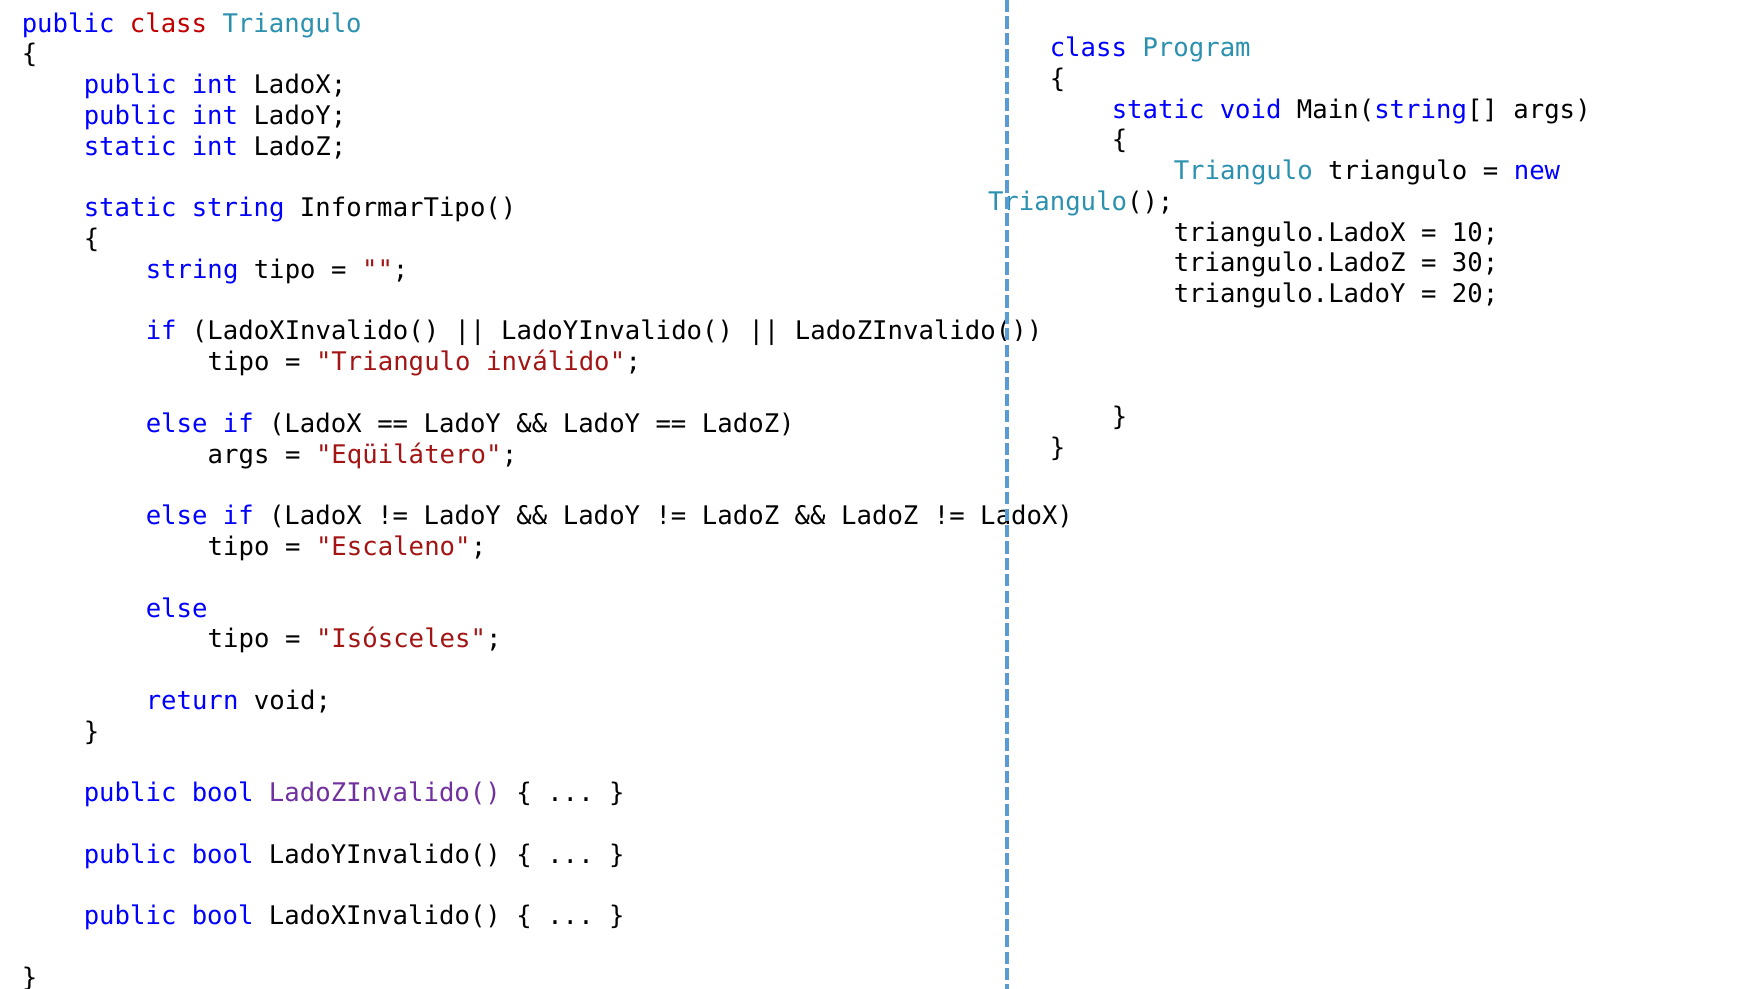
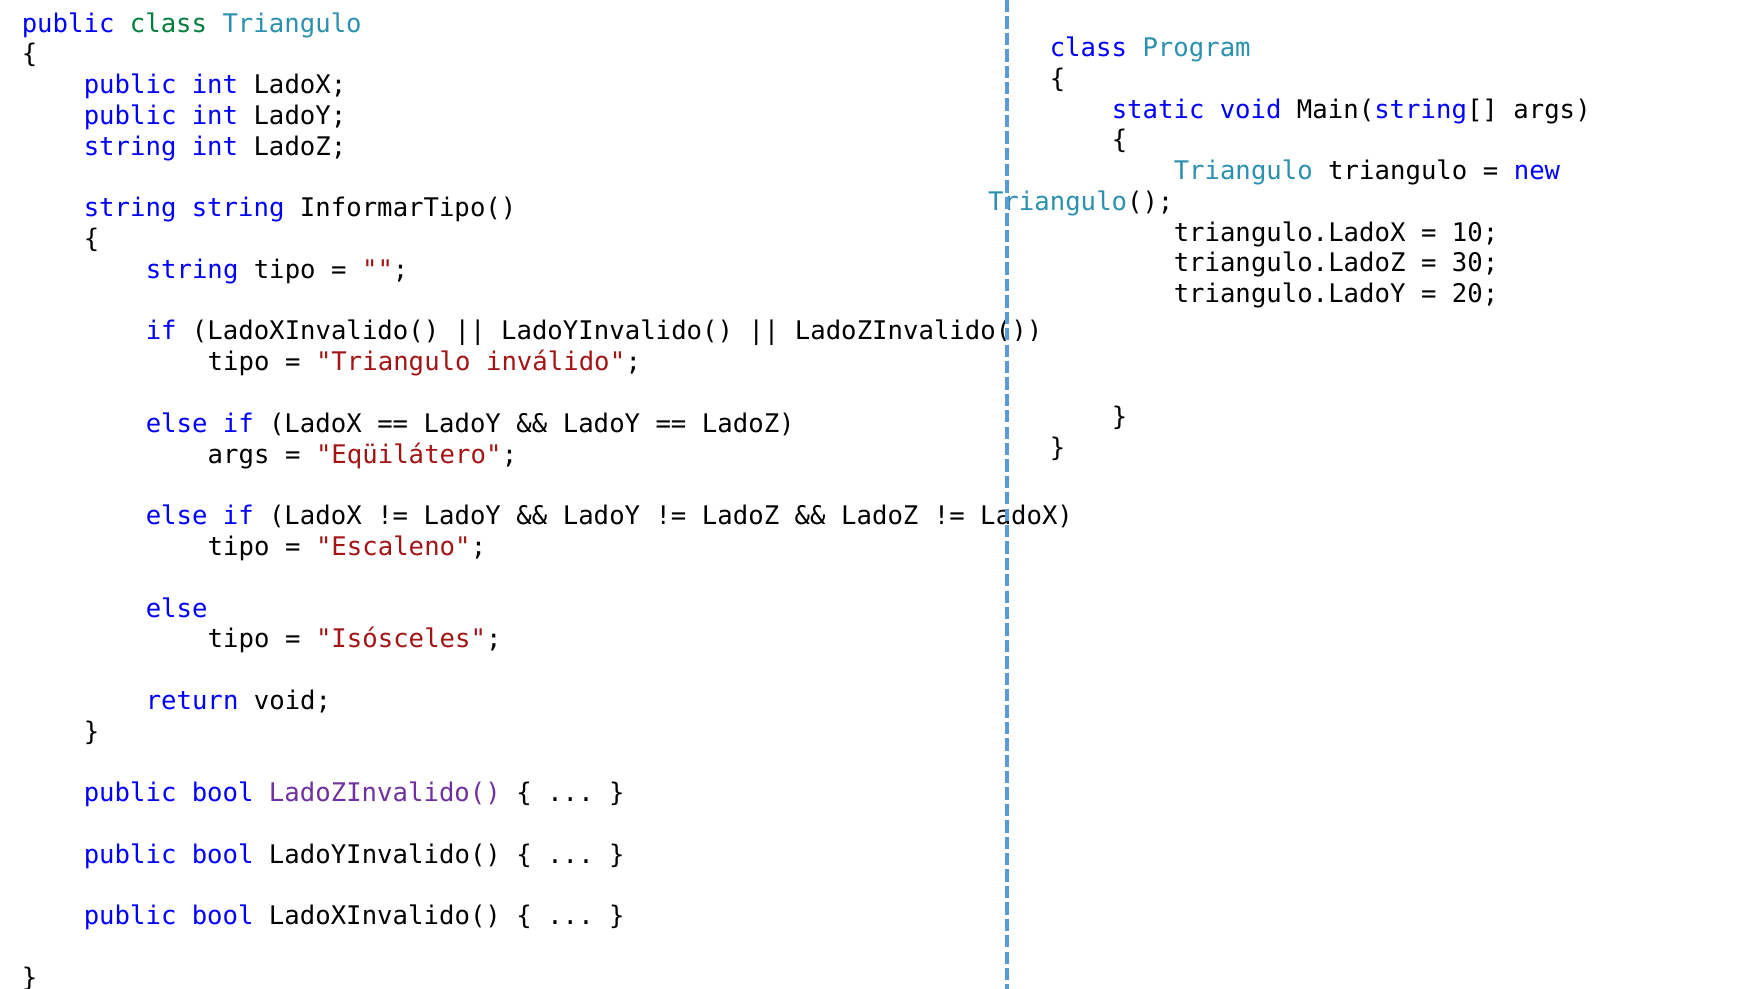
class at (169, 24) colour: red -> green
static at (130, 147): static -> string
static at (130, 208): static -> string
